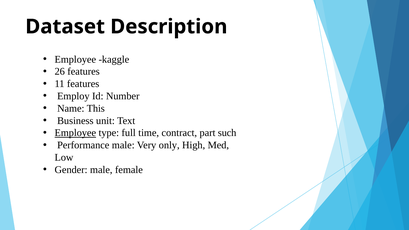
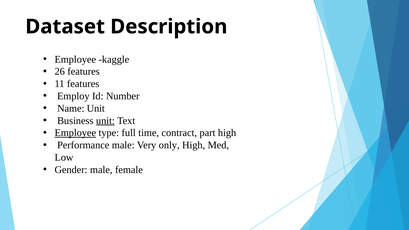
Name This: This -> Unit
unit at (105, 121) underline: none -> present
part such: such -> high
